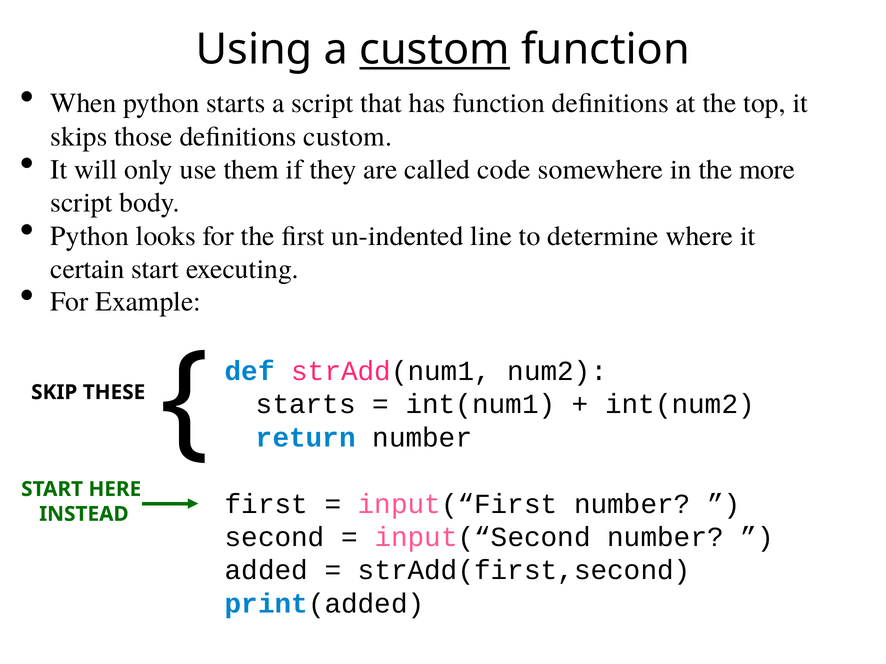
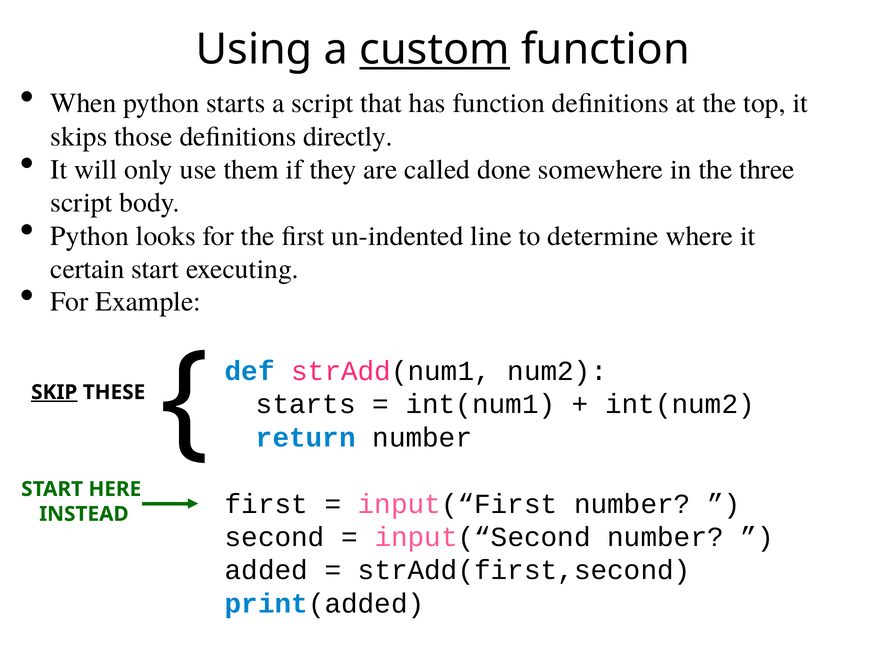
definitions custom: custom -> directly
code: code -> done
more: more -> three
SKIP underline: none -> present
